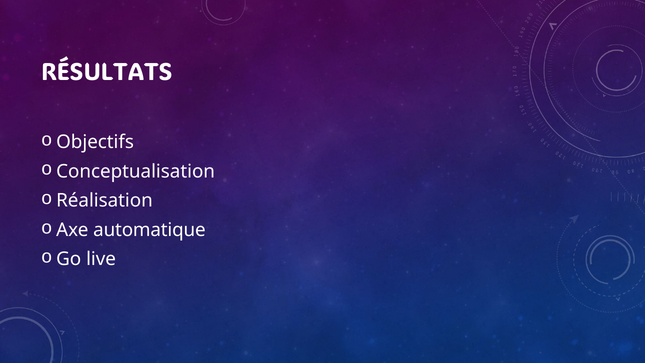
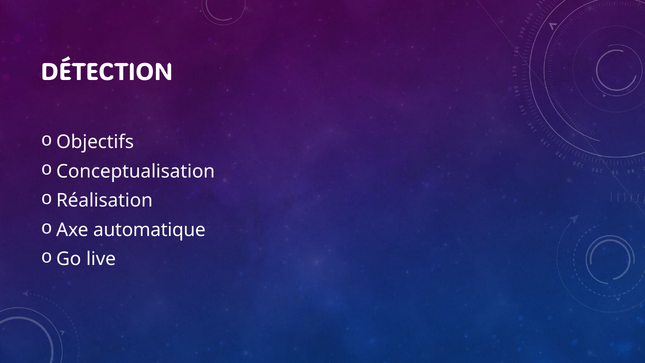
RÉSULTATS: RÉSULTATS -> DÉTECTION
